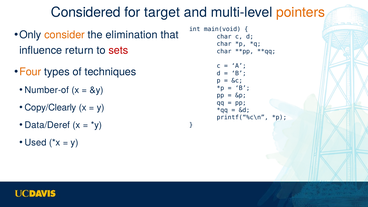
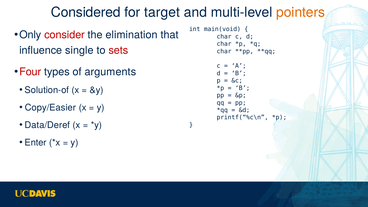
consider colour: orange -> red
return: return -> single
Four colour: orange -> red
techniques: techniques -> arguments
Number-of: Number-of -> Solution-of
Copy/Clearly: Copy/Clearly -> Copy/Easier
Used: Used -> Enter
